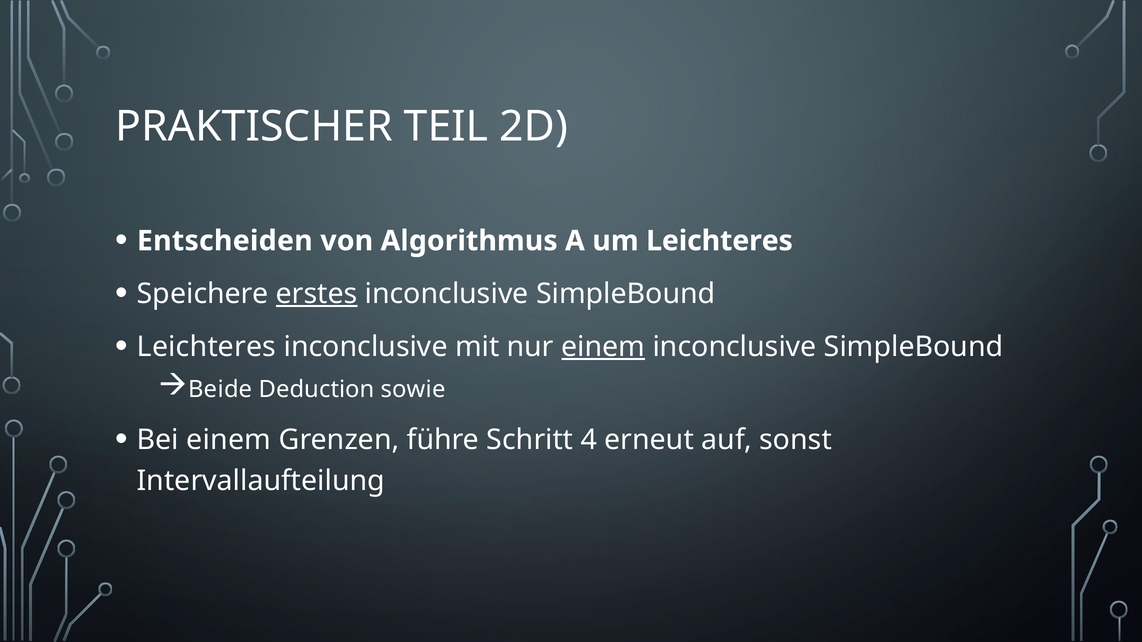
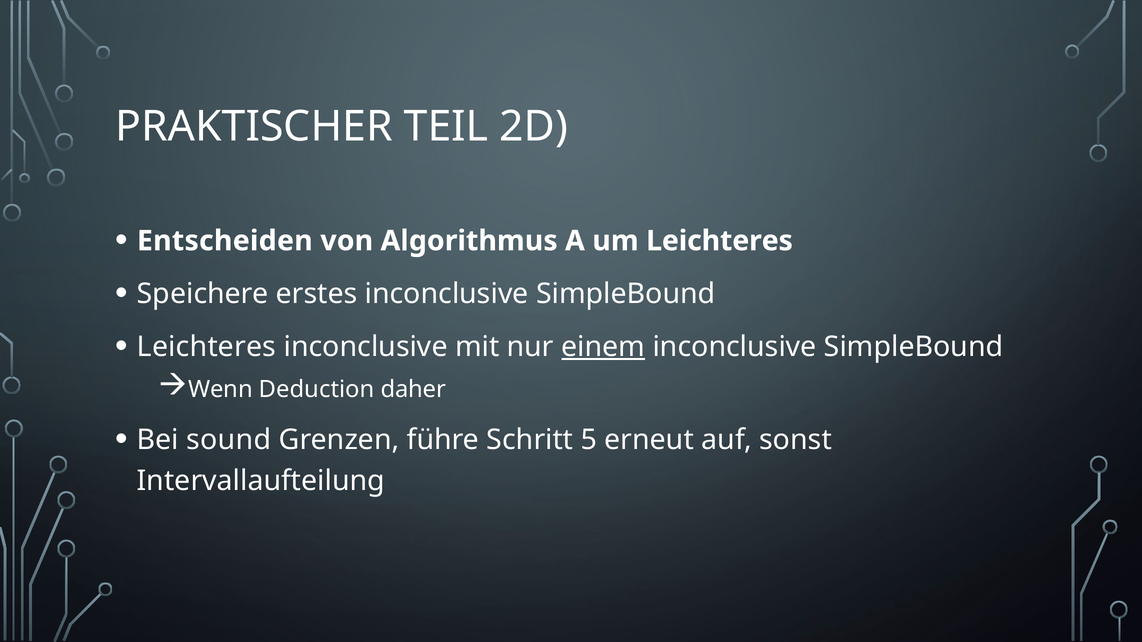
erstes underline: present -> none
Beide: Beide -> Wenn
sowie: sowie -> daher
Bei einem: einem -> sound
4: 4 -> 5
